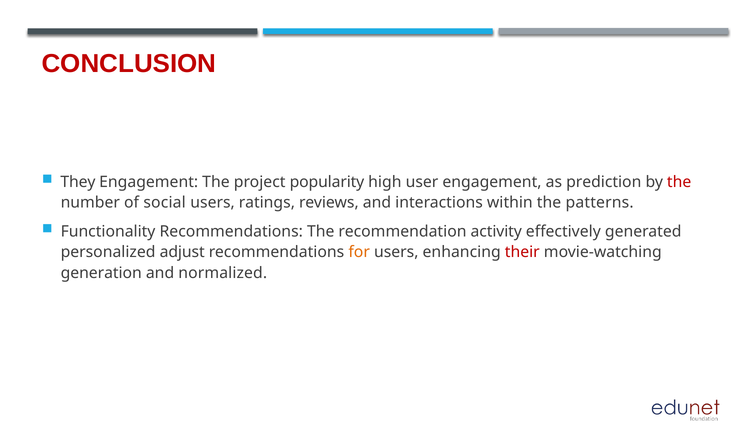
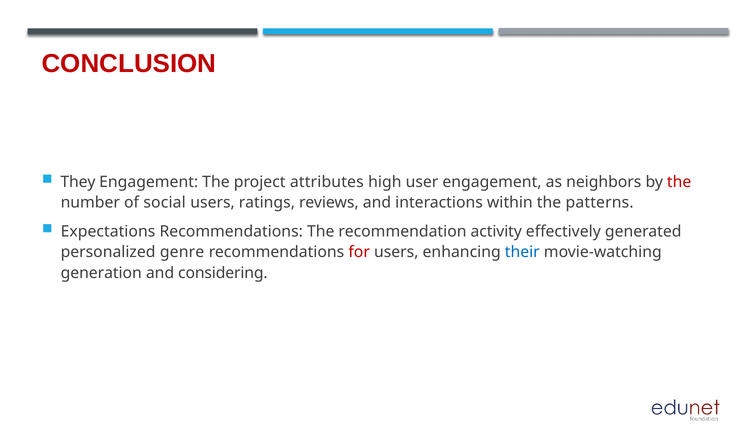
popularity: popularity -> attributes
prediction: prediction -> neighbors
Functionality: Functionality -> Expectations
adjust: adjust -> genre
for colour: orange -> red
their colour: red -> blue
normalized: normalized -> considering
